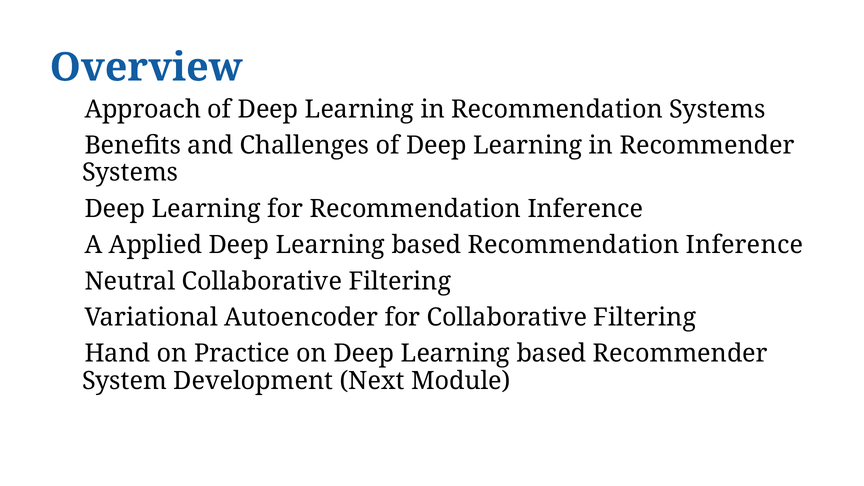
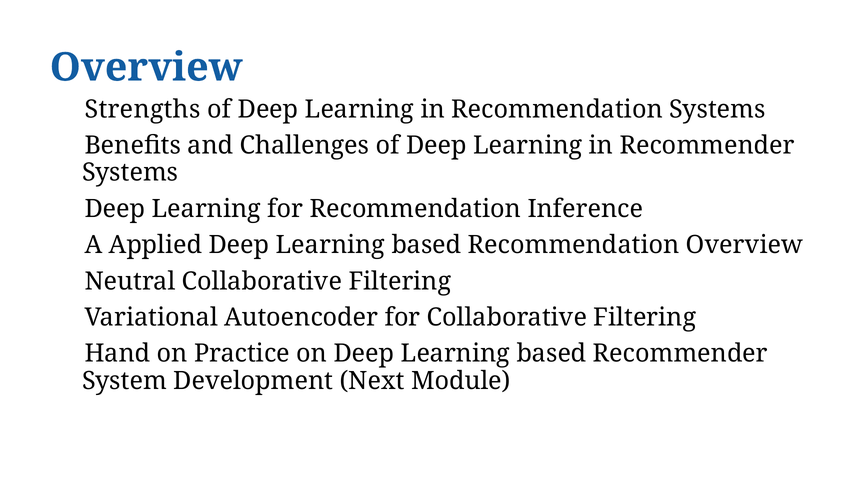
Approach: Approach -> Strengths
based Recommendation Inference: Inference -> Overview
